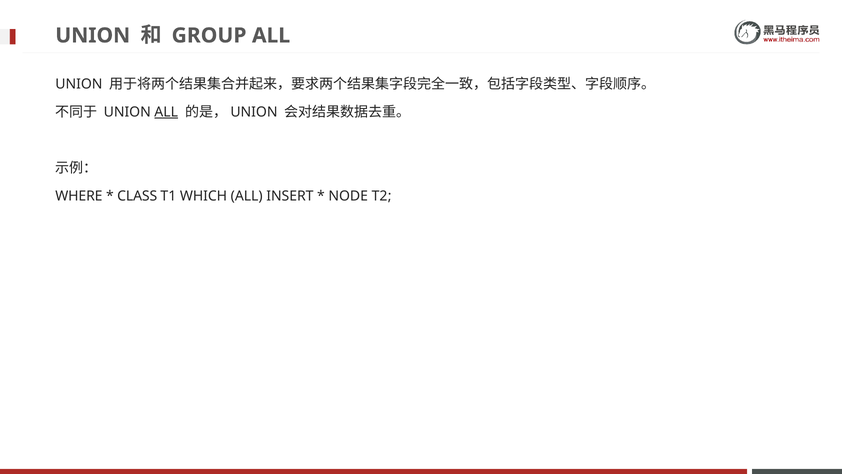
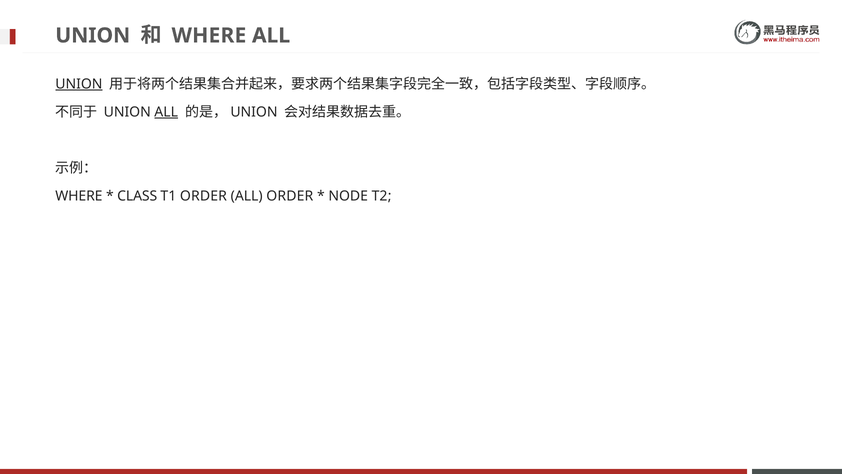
GROUP at (209, 35): GROUP -> WHERE
UNION at (79, 84) underline: none -> present
T1 WHICH: WHICH -> ORDER
ALL INSERT: INSERT -> ORDER
